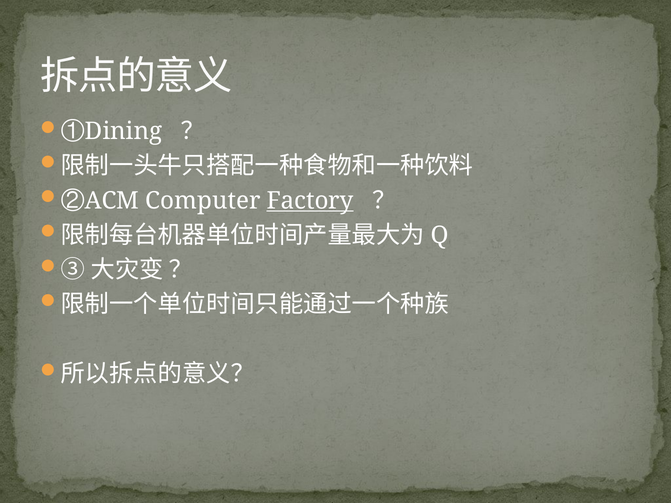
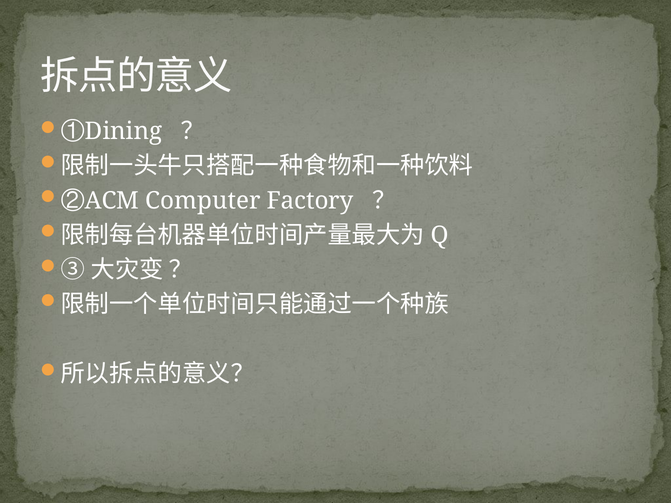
Factory underline: present -> none
